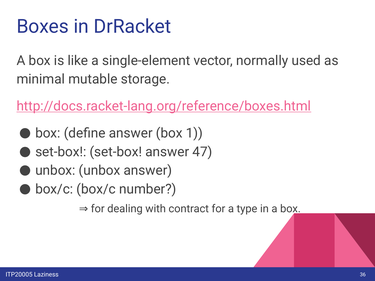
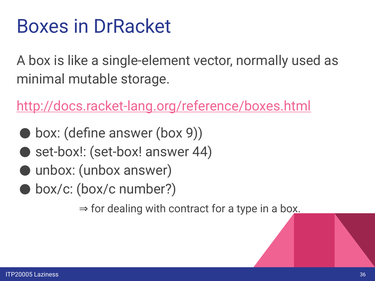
1: 1 -> 9
47: 47 -> 44
